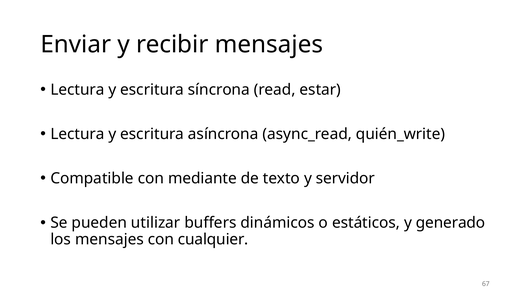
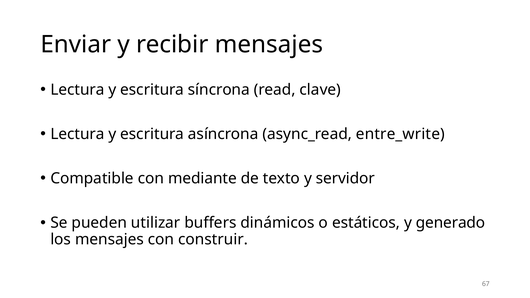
estar: estar -> clave
quién_write: quién_write -> entre_write
cualquier: cualquier -> construir
